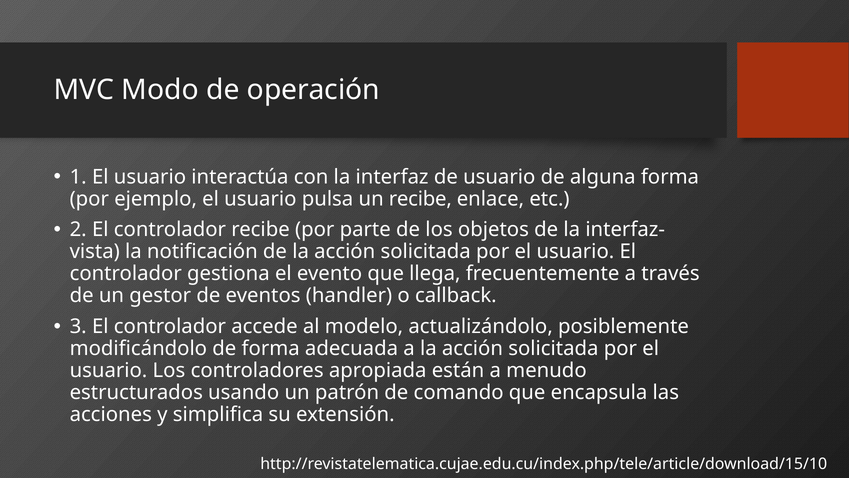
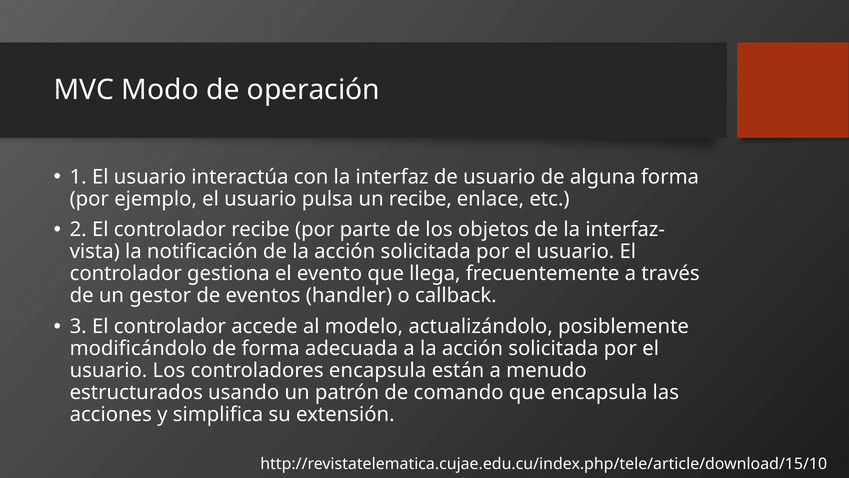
controladores apropiada: apropiada -> encapsula
